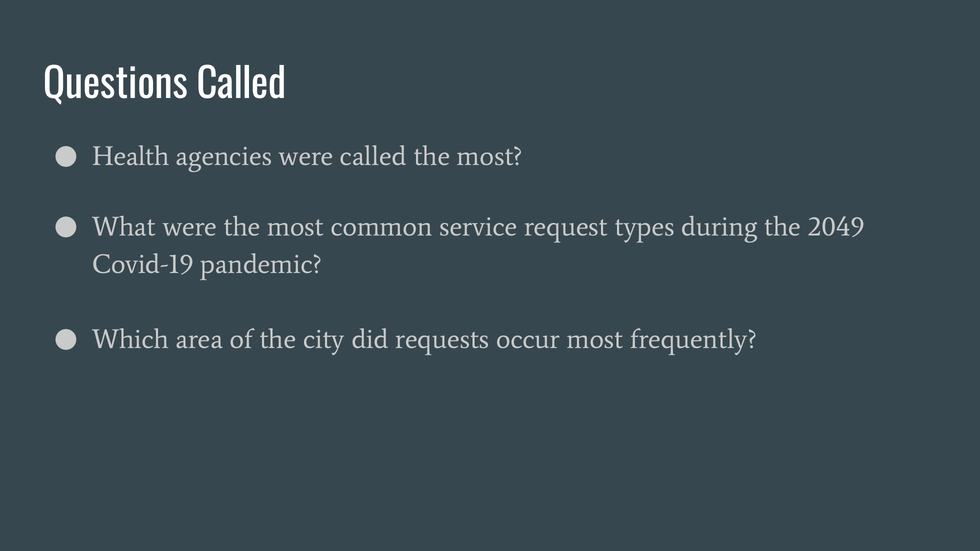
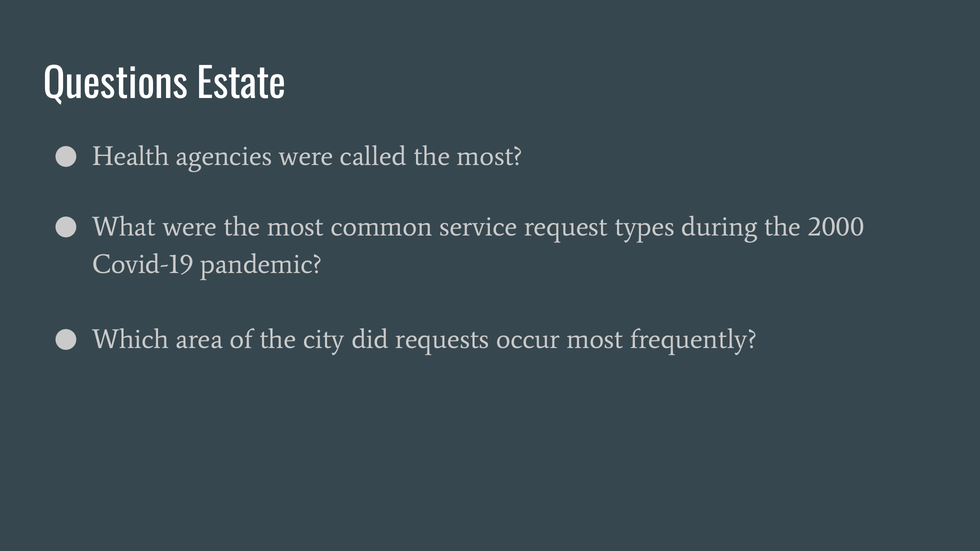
Questions Called: Called -> Estate
2049: 2049 -> 2000
